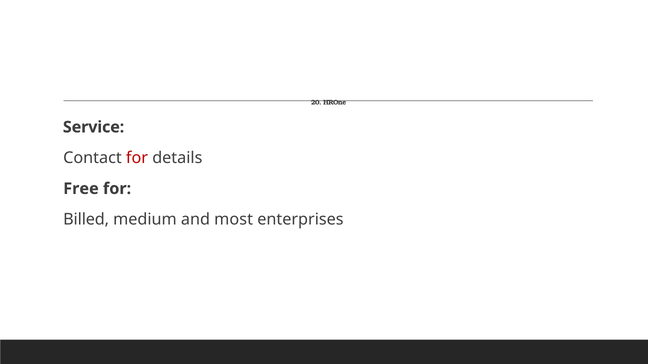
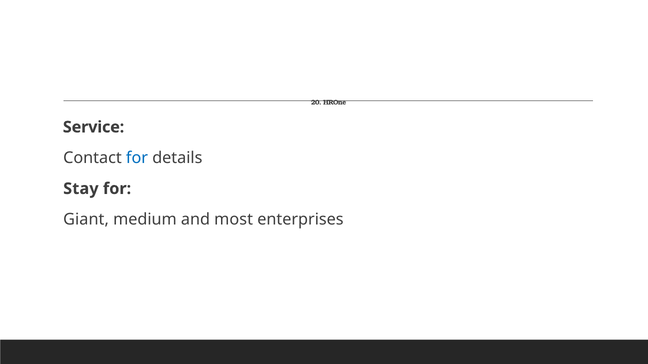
for at (137, 158) colour: red -> blue
Free: Free -> Stay
Billed: Billed -> Giant
